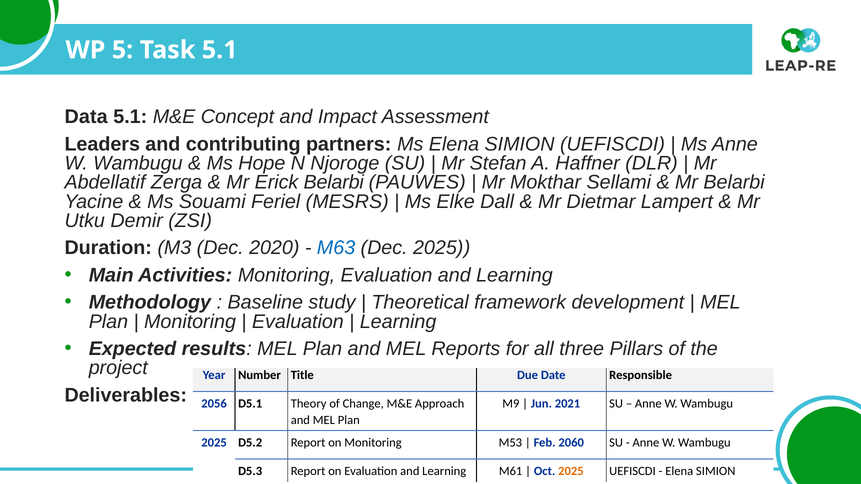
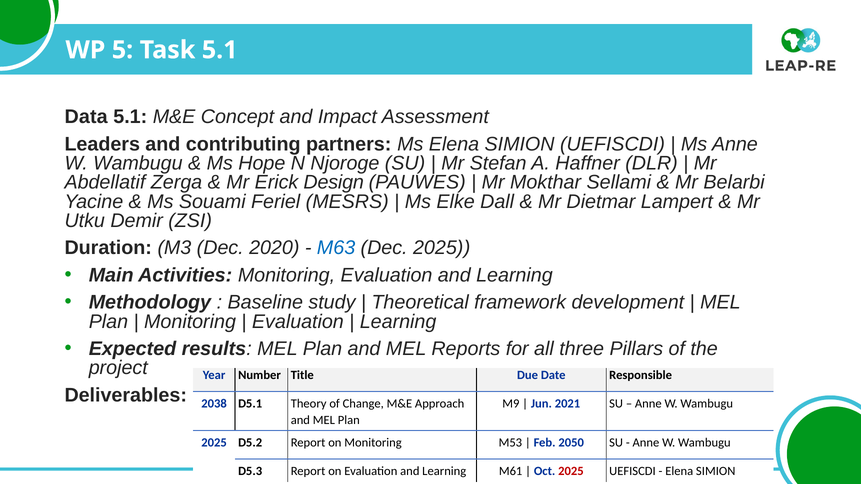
Erick Belarbi: Belarbi -> Design
2056: 2056 -> 2038
2060: 2060 -> 2050
2025 at (571, 471) colour: orange -> red
